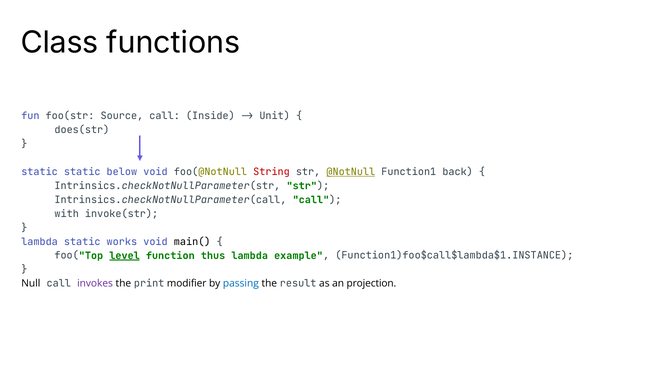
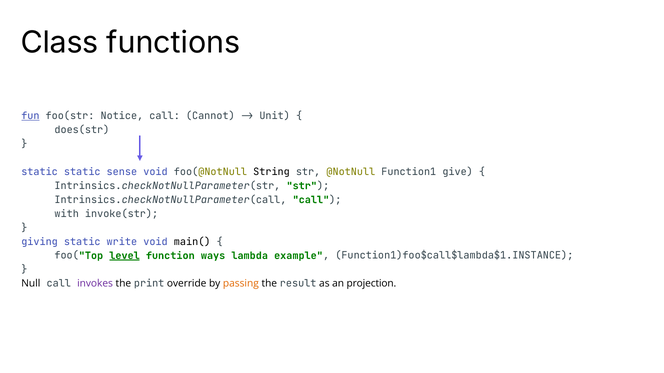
fun underline: none -> present
Source: Source -> Notice
Inside: Inside -> Cannot
below: below -> sense
String colour: red -> black
@NotNull underline: present -> none
back: back -> give
lambda at (40, 242): lambda -> giving
works: works -> write
thus: thus -> ways
modifier: modifier -> override
passing colour: blue -> orange
